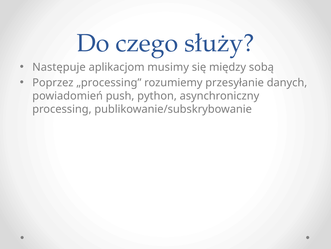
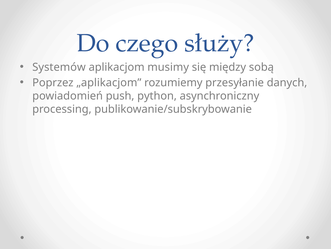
Następuje: Następuje -> Systemów
„processing: „processing -> „aplikacjom
